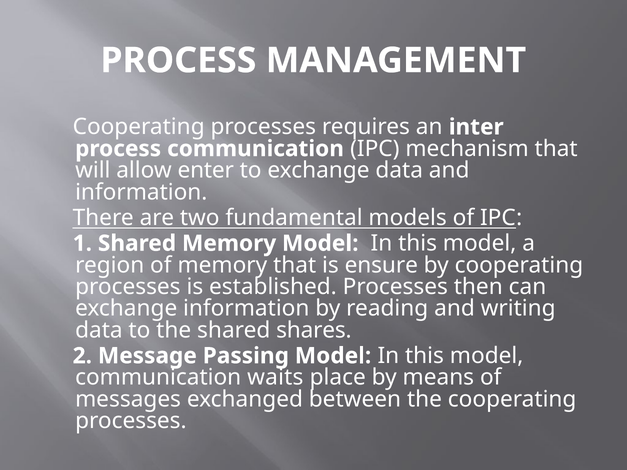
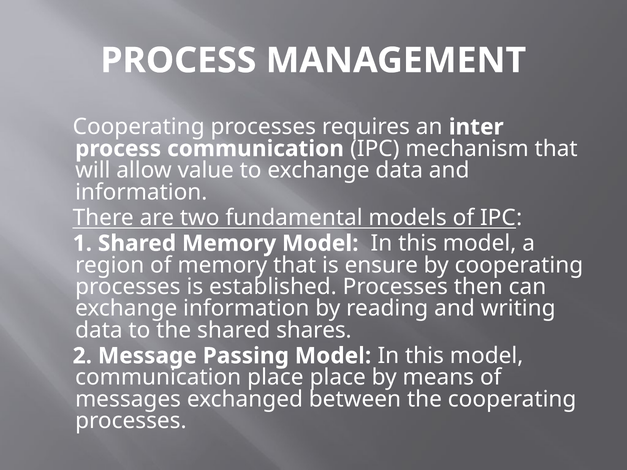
enter: enter -> value
communication waits: waits -> place
